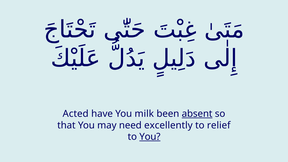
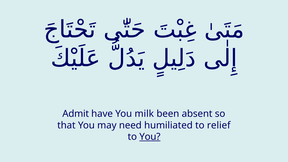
Acted: Acted -> Admit
absent underline: present -> none
excellently: excellently -> humiliated
